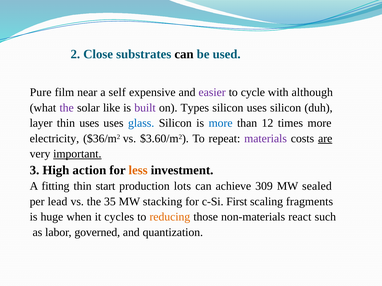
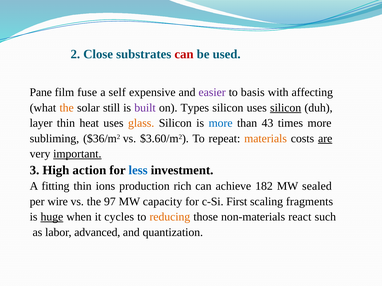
can at (184, 54) colour: black -> red
Pure: Pure -> Pane
near: near -> fuse
cycle: cycle -> basis
although: although -> affecting
the at (67, 108) colour: purple -> orange
like: like -> still
silicon at (286, 108) underline: none -> present
thin uses: uses -> heat
glass colour: blue -> orange
12: 12 -> 43
electricity: electricity -> subliming
materials colour: purple -> orange
less colour: orange -> blue
start: start -> ions
lots: lots -> rich
309: 309 -> 182
lead: lead -> wire
35: 35 -> 97
stacking: stacking -> capacity
huge underline: none -> present
governed: governed -> advanced
